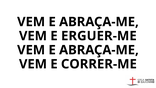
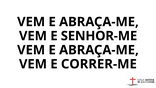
ERGUER-ME: ERGUER-ME -> SENHOR-ME
